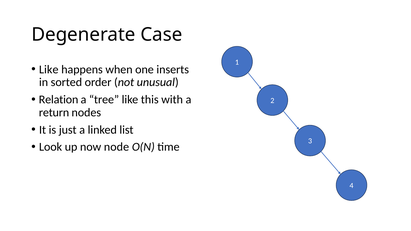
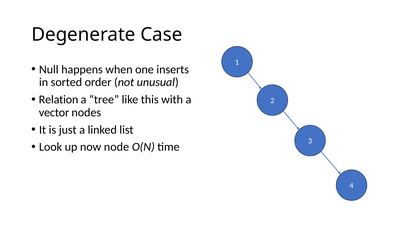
Like at (49, 69): Like -> Null
return: return -> vector
